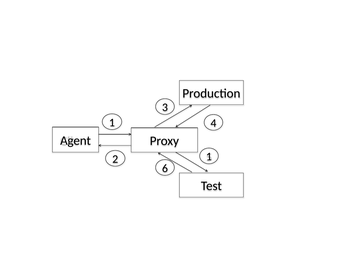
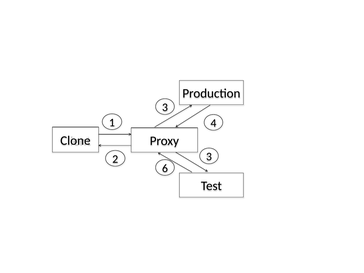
Agent: Agent -> Clone
2 1: 1 -> 3
